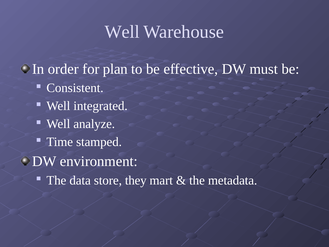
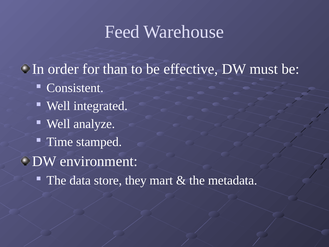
Well at (122, 32): Well -> Feed
plan: plan -> than
